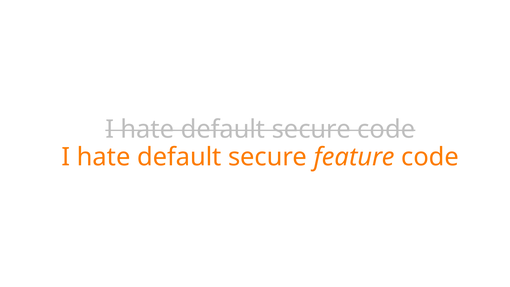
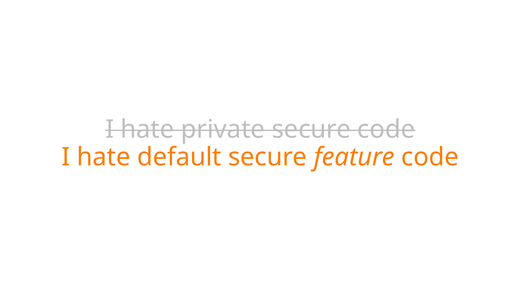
default at (223, 129): default -> private
